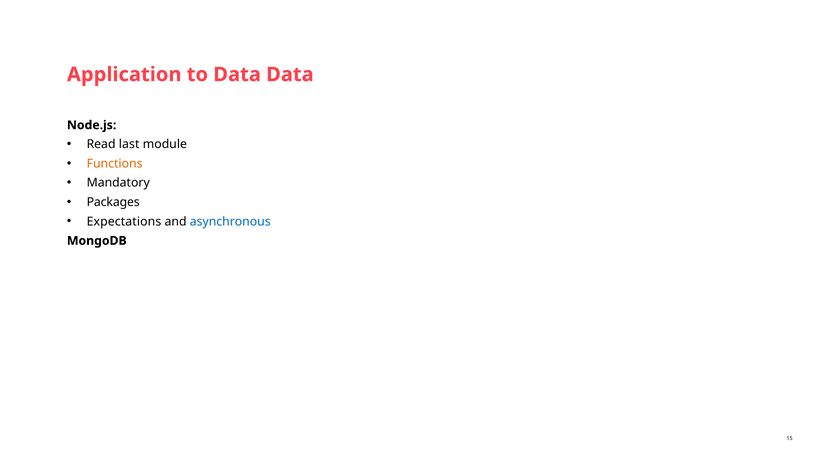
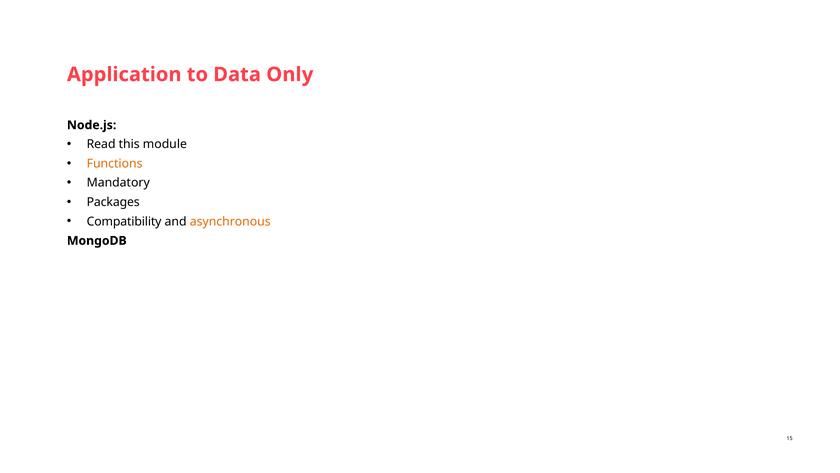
Data Data: Data -> Only
last: last -> this
Expectations: Expectations -> Compatibility
asynchronous colour: blue -> orange
